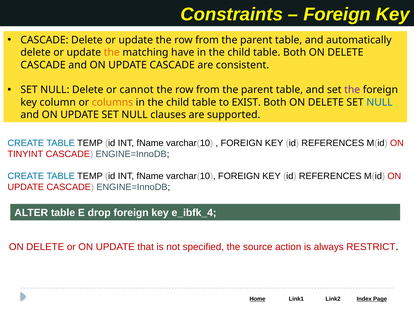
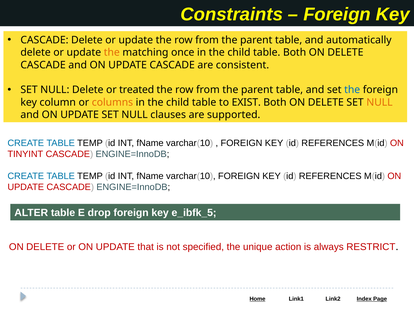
have: have -> once
cannot: cannot -> treated
the at (352, 90) colour: purple -> blue
NULL at (380, 102) colour: blue -> orange
e_ibfk_4: e_ibfk_4 -> e_ibfk_5
source: source -> unique
